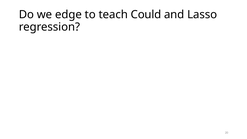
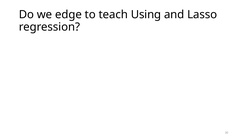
Could: Could -> Using
